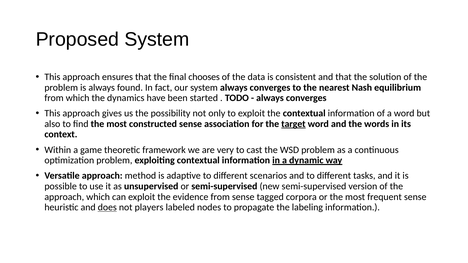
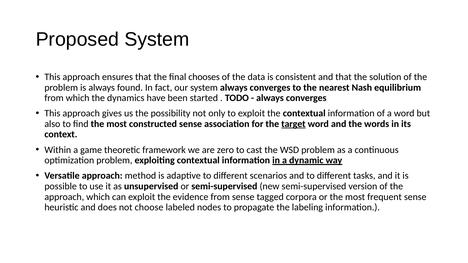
very: very -> zero
does underline: present -> none
players: players -> choose
